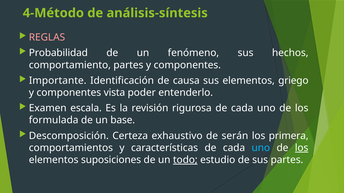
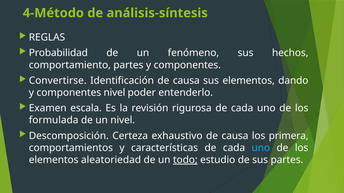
REGLAS colour: pink -> white
Importante: Importante -> Convertirse
griego: griego -> dando
componentes vista: vista -> nivel
un base: base -> nivel
exhaustivo de serán: serán -> causa
los at (302, 148) underline: present -> none
suposiciones: suposiciones -> aleatoriedad
